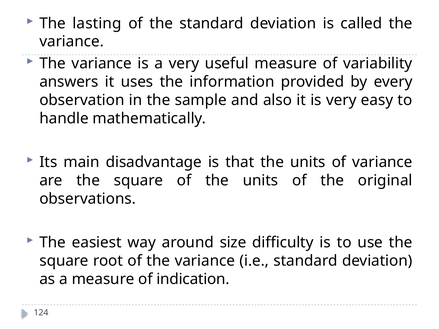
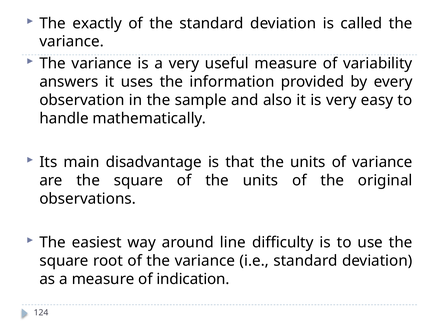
lasting: lasting -> exactly
size: size -> line
